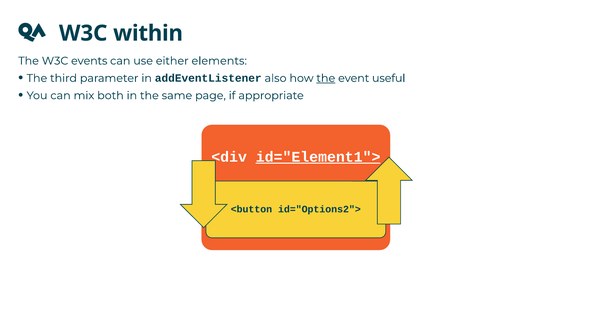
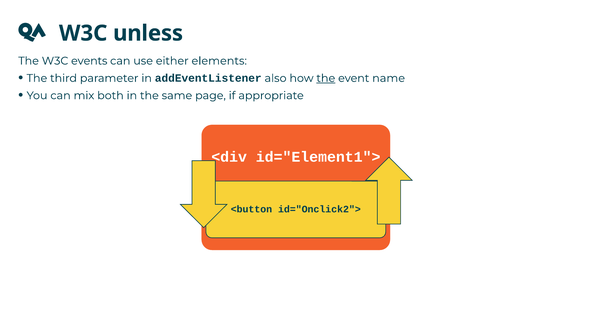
within: within -> unless
useful: useful -> name
id="Element1"> underline: present -> none
id="Options2">: id="Options2"> -> id="Onclick2">
